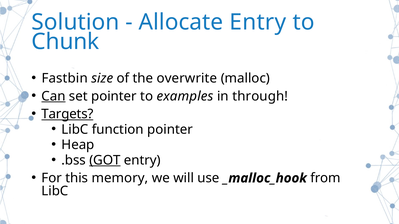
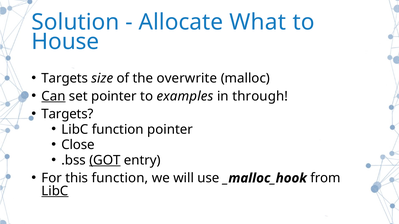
Allocate Entry: Entry -> What
Chunk: Chunk -> House
Fastbin at (65, 79): Fastbin -> Targets
Targets at (67, 114) underline: present -> none
Heap: Heap -> Close
this memory: memory -> function
LibC at (55, 191) underline: none -> present
